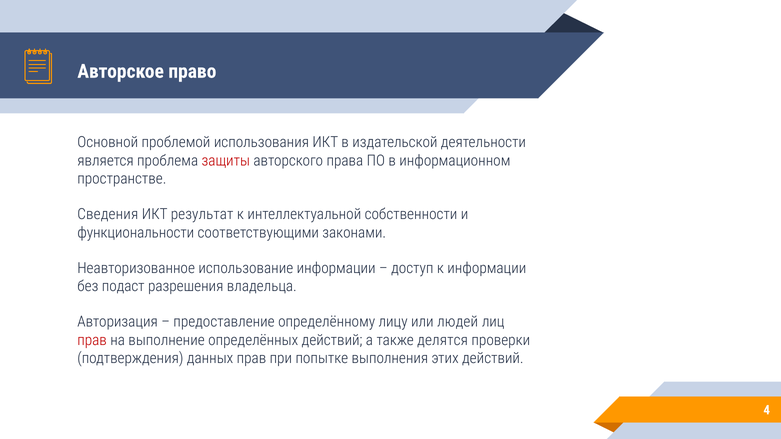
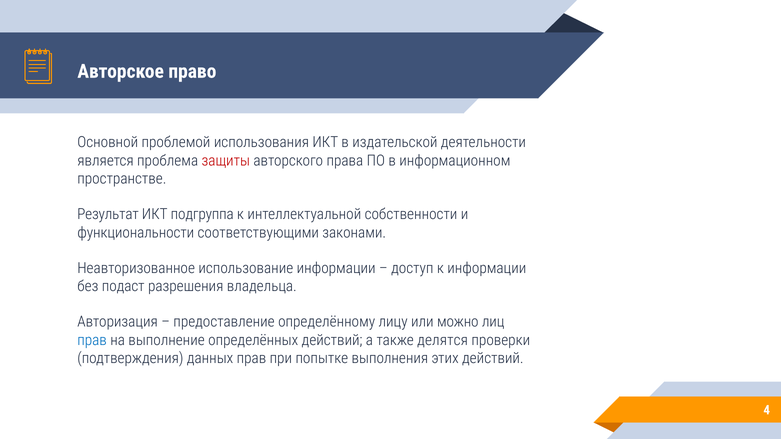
Сведения: Сведения -> Результат
результат: результат -> подгруппа
людей: людей -> можно
прав at (92, 340) colour: red -> blue
